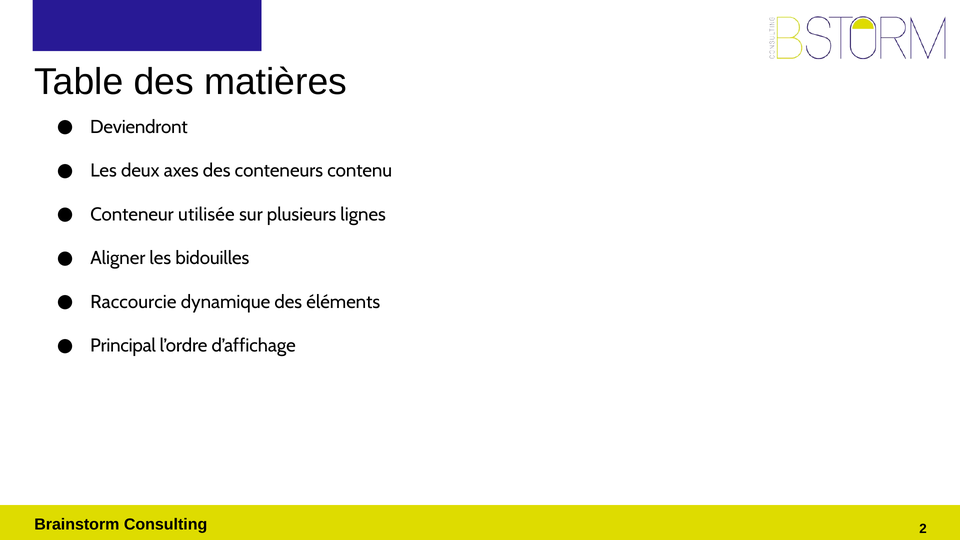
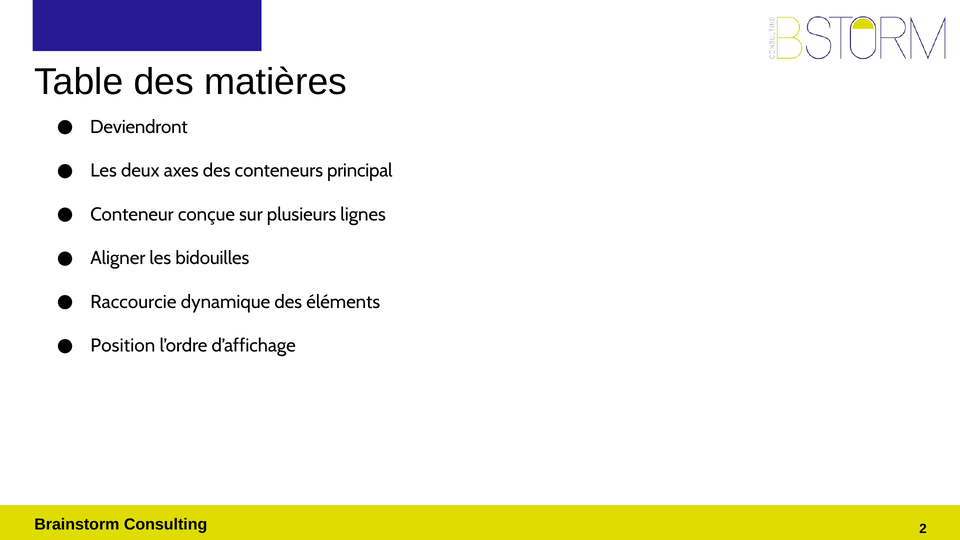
contenu: contenu -> principal
utilisée: utilisée -> conçue
Principal: Principal -> Position
